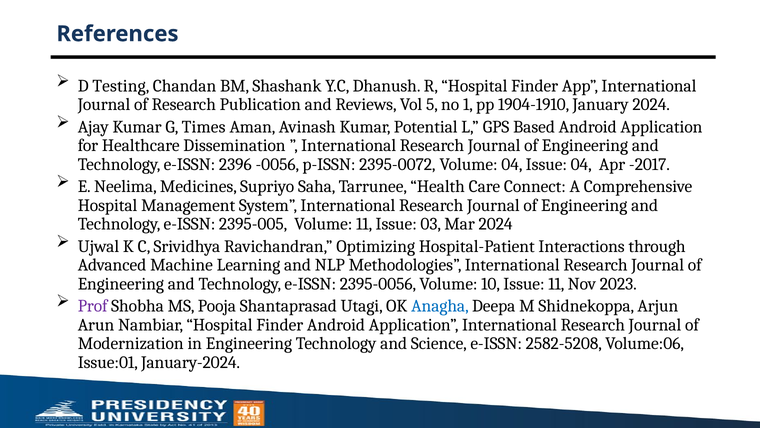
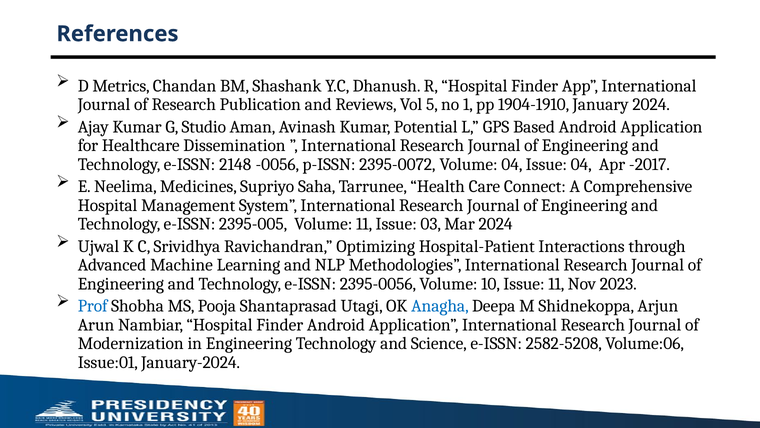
Testing: Testing -> Metrics
Times: Times -> Studio
2396: 2396 -> 2148
Prof colour: purple -> blue
